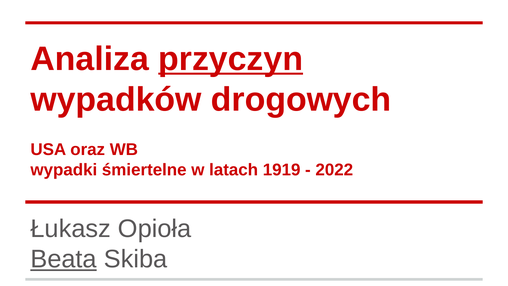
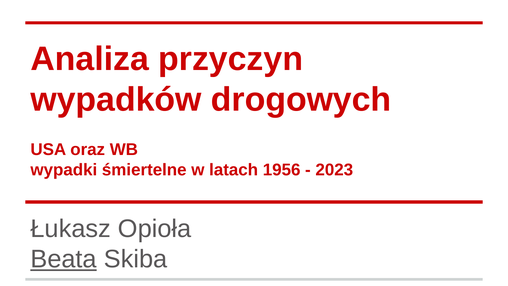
przyczyn underline: present -> none
1919: 1919 -> 1956
2022: 2022 -> 2023
